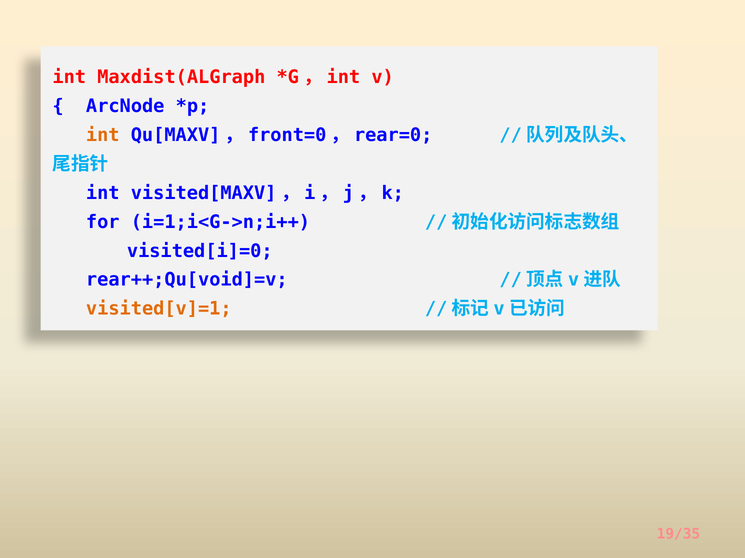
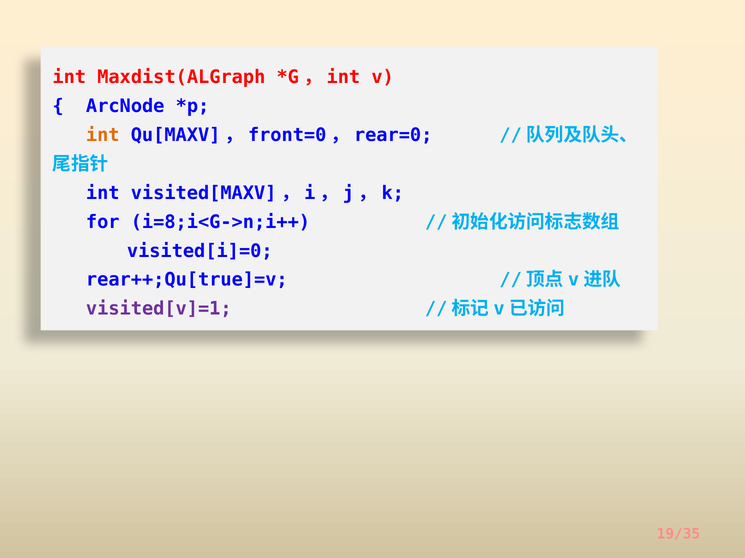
i=1;i<G->n;i++: i=1;i<G->n;i++ -> i=8;i<G->n;i++
rear++;Qu[void]=v: rear++;Qu[void]=v -> rear++;Qu[true]=v
visited[v]=1 colour: orange -> purple
